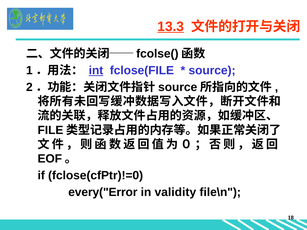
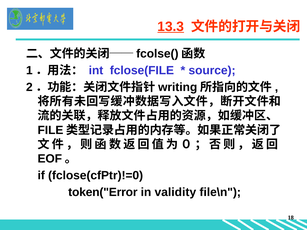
int underline: present -> none
source at (178, 87): source -> writing
every("Error: every("Error -> token("Error
